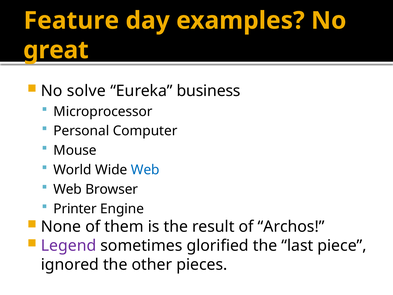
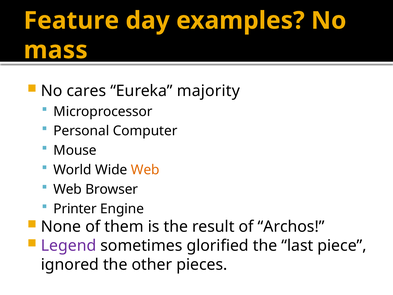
great: great -> mass
solve: solve -> cares
business: business -> majority
Web at (145, 170) colour: blue -> orange
